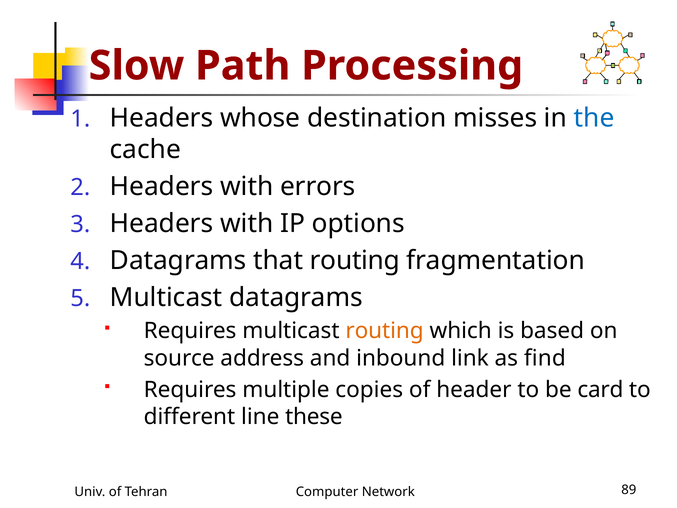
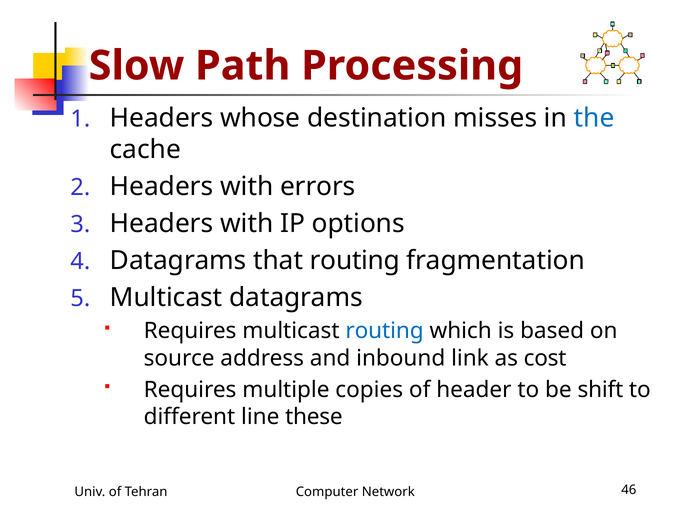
routing at (385, 331) colour: orange -> blue
find: find -> cost
card: card -> shift
89: 89 -> 46
